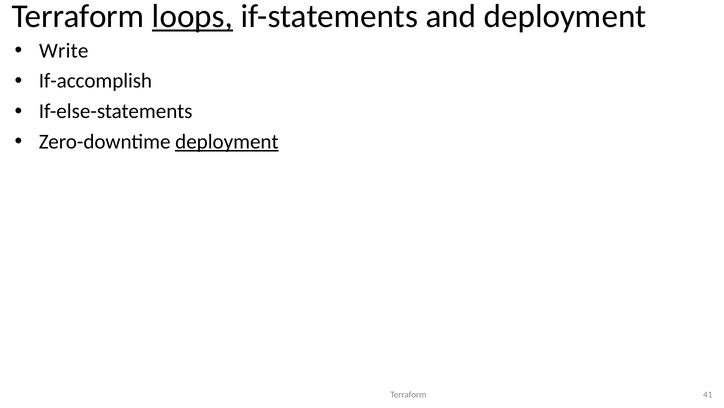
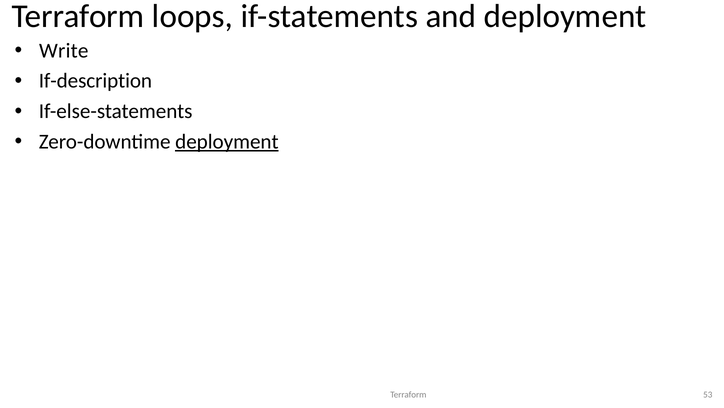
loops underline: present -> none
If-accomplish: If-accomplish -> If-description
41: 41 -> 53
